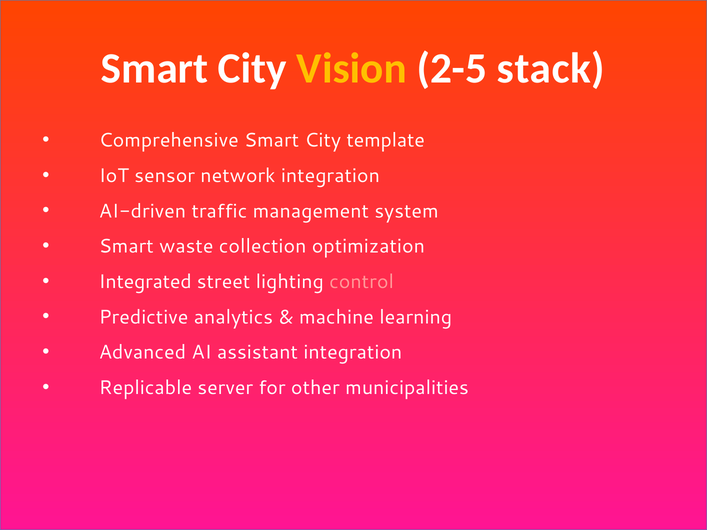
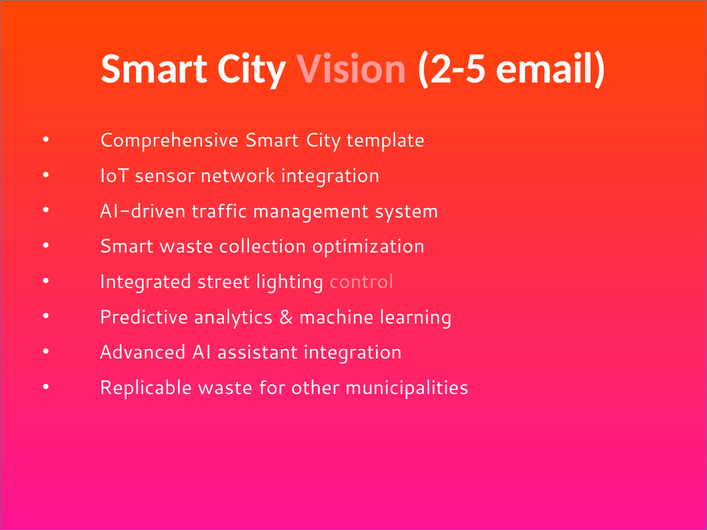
Vision colour: yellow -> pink
stack: stack -> email
Replicable server: server -> waste
